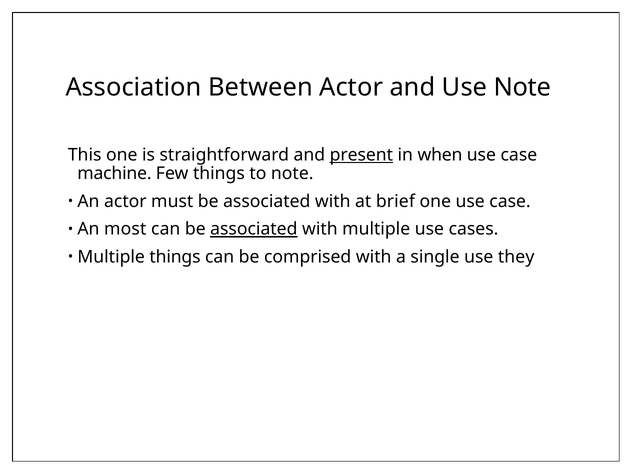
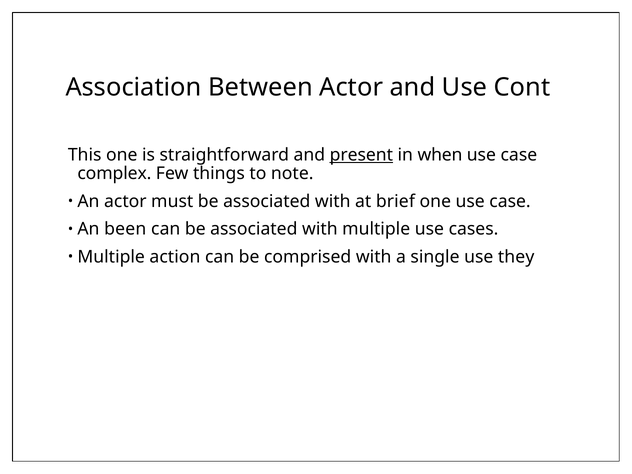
Use Note: Note -> Cont
machine: machine -> complex
most: most -> been
associated at (254, 229) underline: present -> none
Multiple things: things -> action
